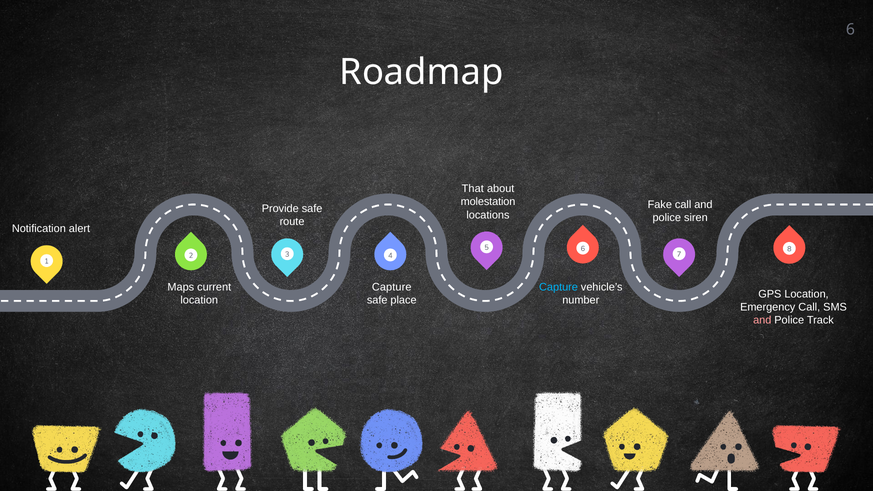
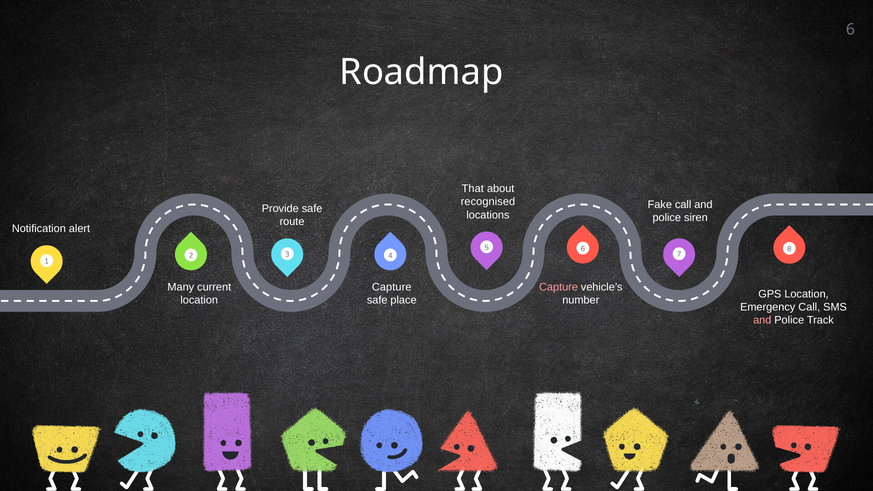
molestation: molestation -> recognised
Maps: Maps -> Many
Capture at (559, 287) colour: light blue -> pink
